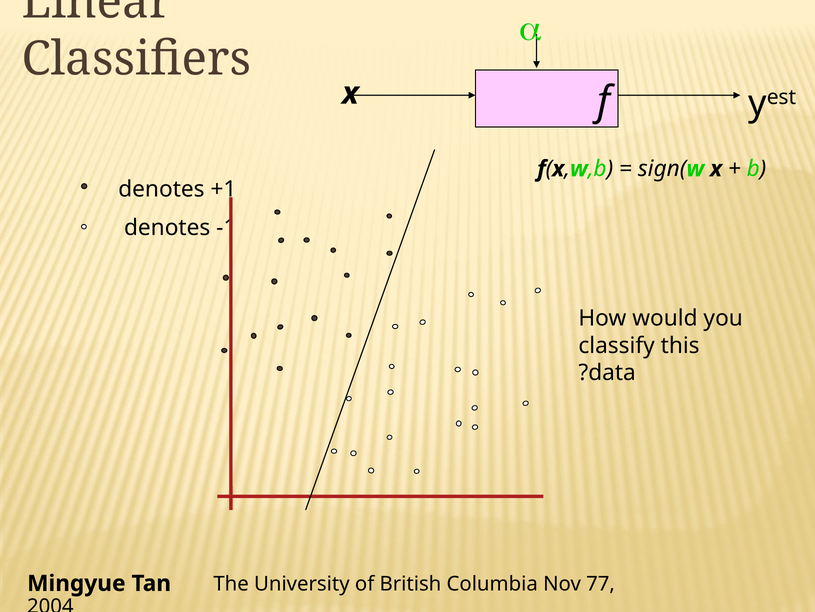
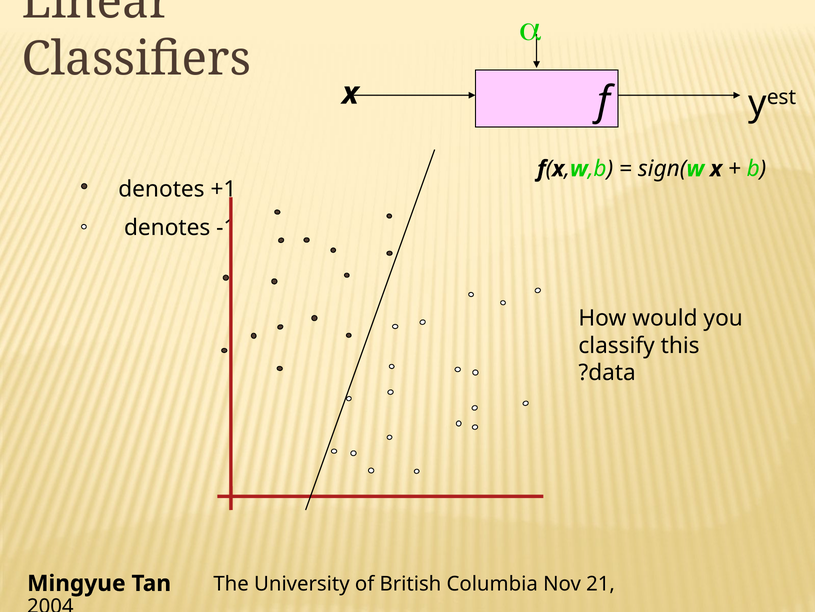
77: 77 -> 21
